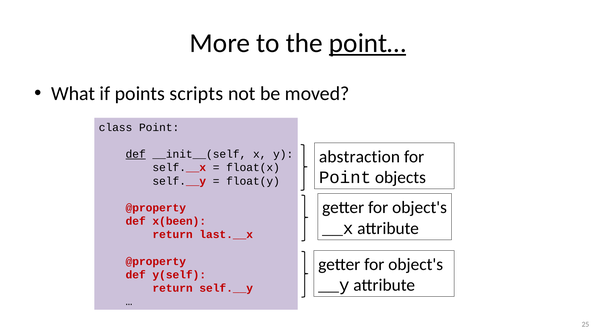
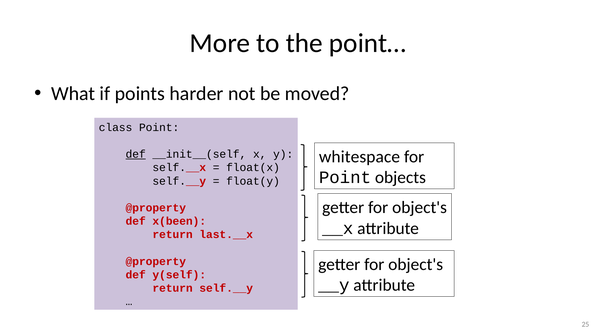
point… underline: present -> none
scripts: scripts -> harder
abstraction: abstraction -> whitespace
